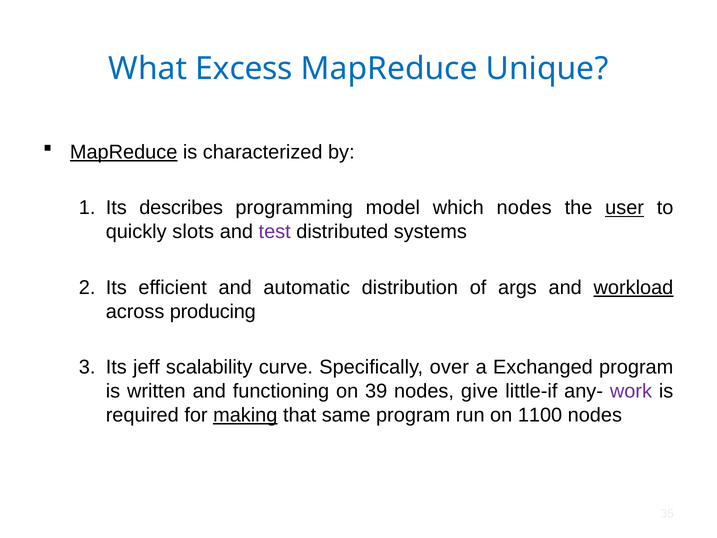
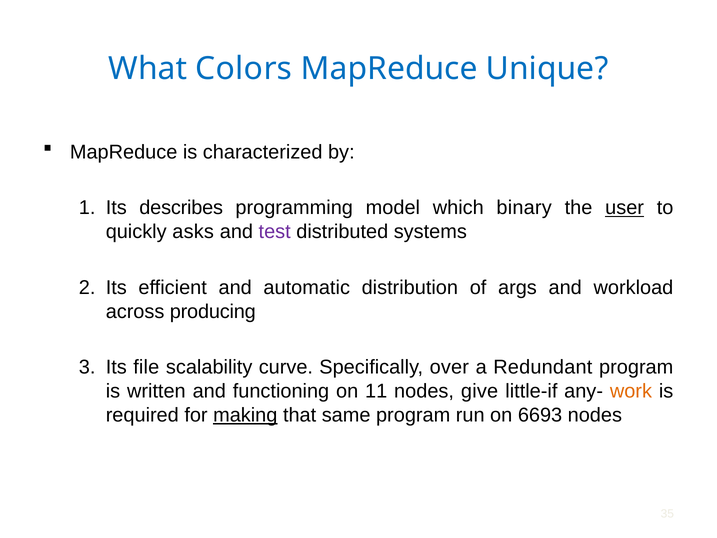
Excess: Excess -> Colors
MapReduce at (124, 152) underline: present -> none
which nodes: nodes -> binary
slots: slots -> asks
workload underline: present -> none
jeff: jeff -> file
Exchanged: Exchanged -> Redundant
39: 39 -> 11
work colour: purple -> orange
1100: 1100 -> 6693
